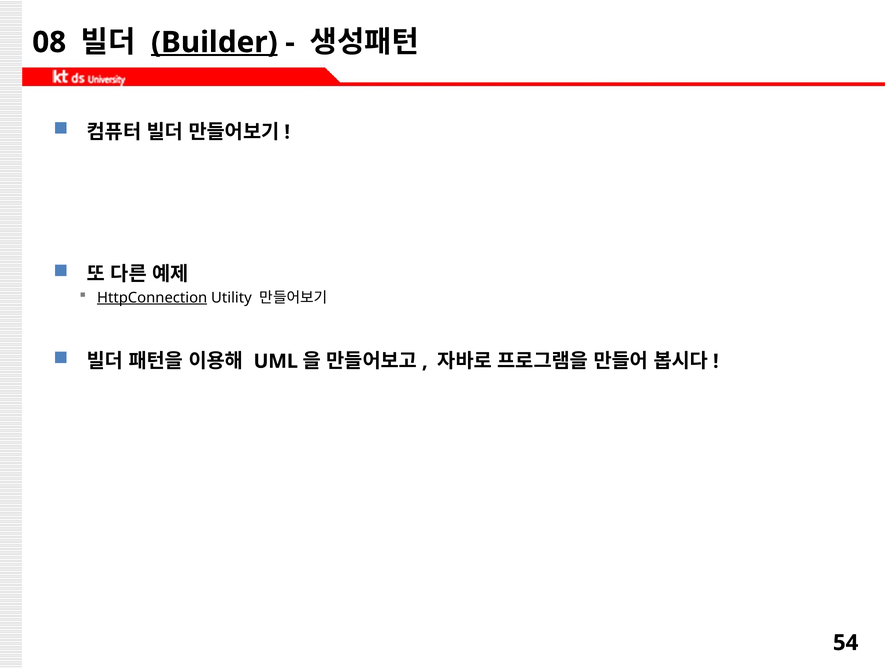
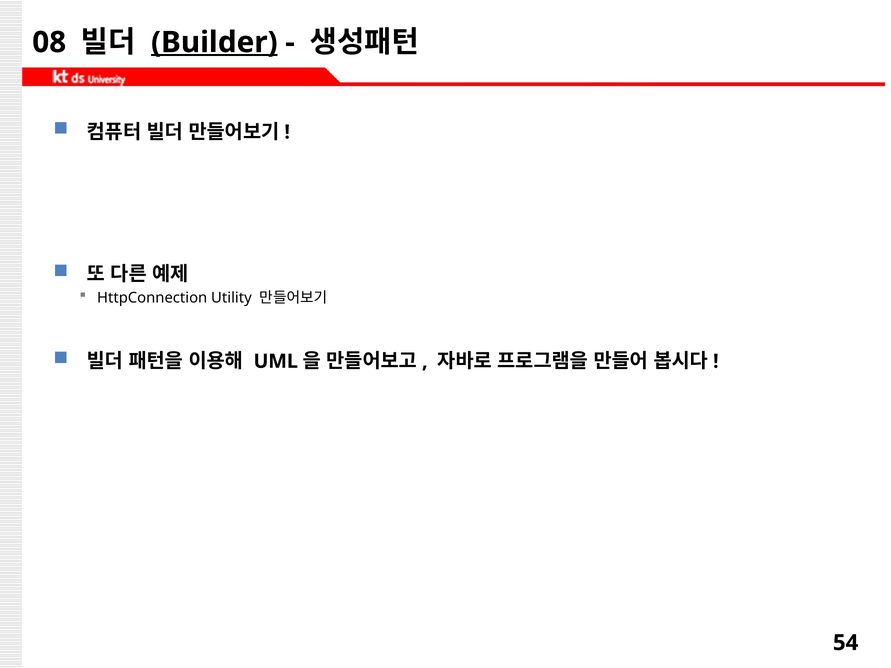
HttpConnection underline: present -> none
